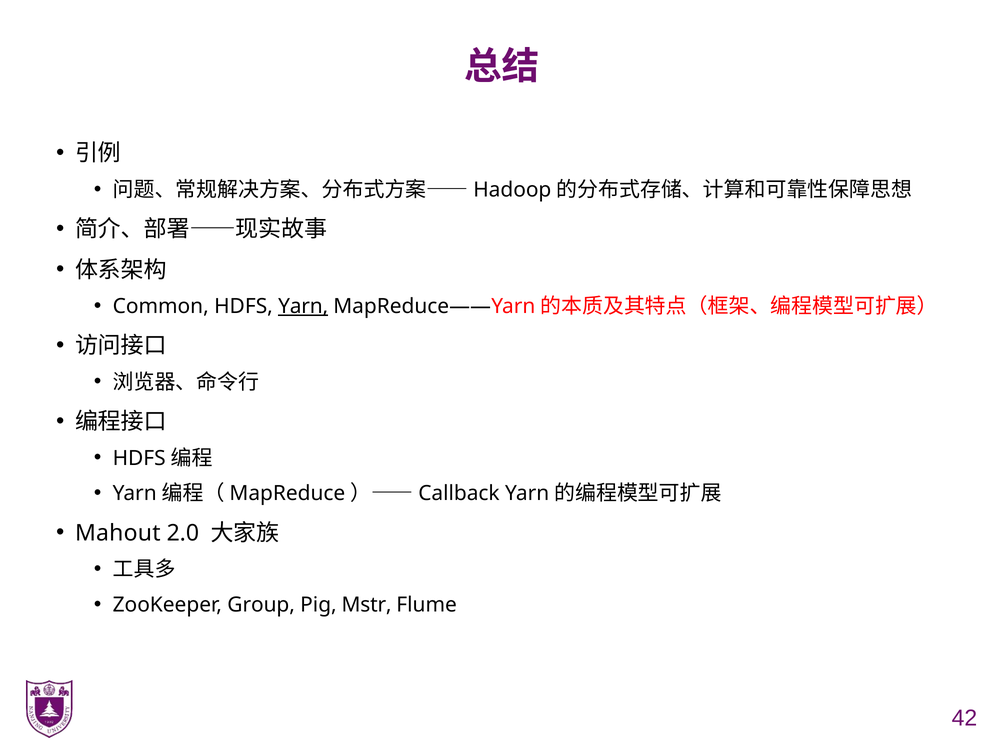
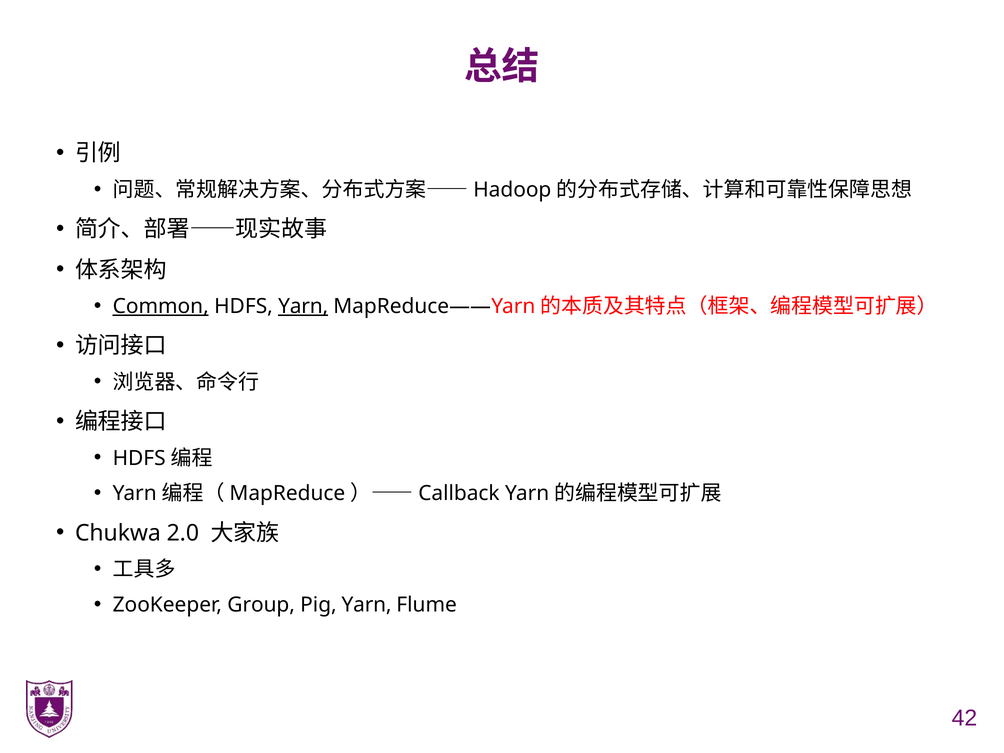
Common underline: none -> present
Mahout: Mahout -> Chukwa
Pig Mstr: Mstr -> Yarn
